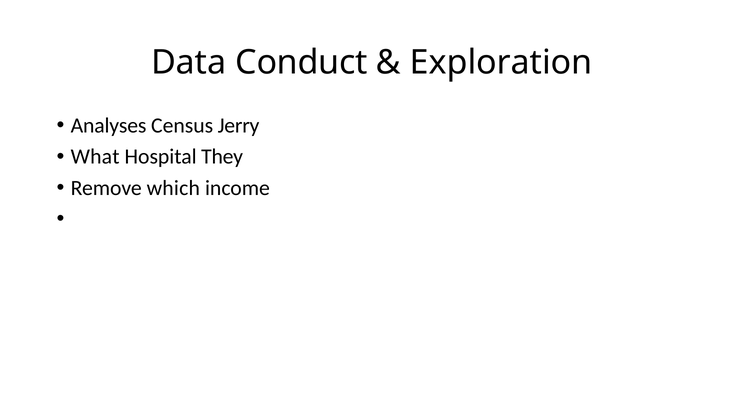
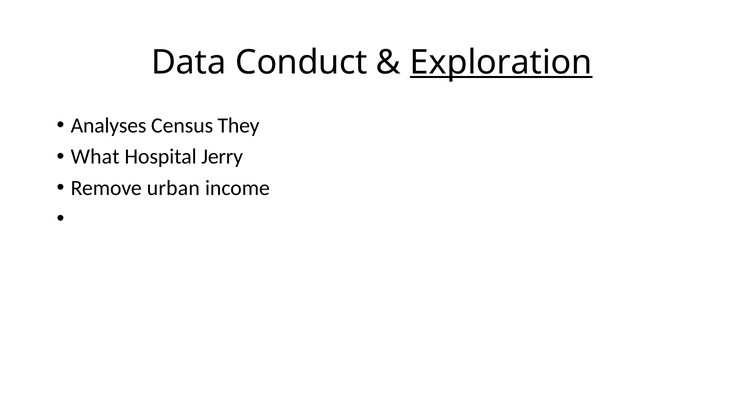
Exploration underline: none -> present
Jerry: Jerry -> They
They: They -> Jerry
which: which -> urban
